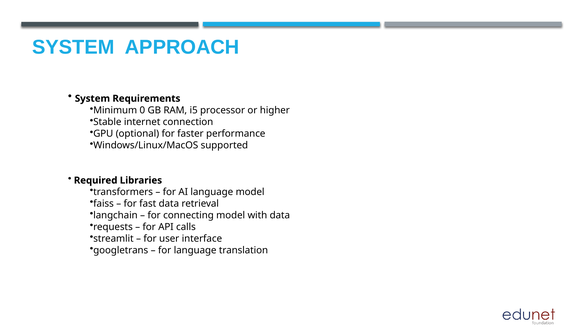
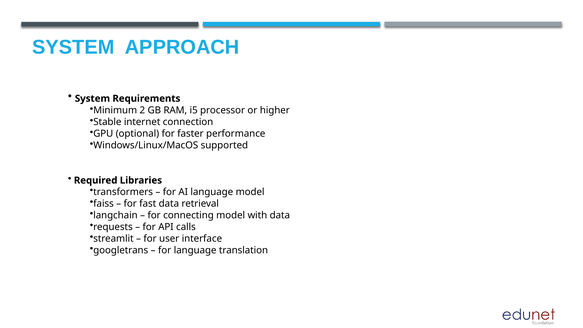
0: 0 -> 2
